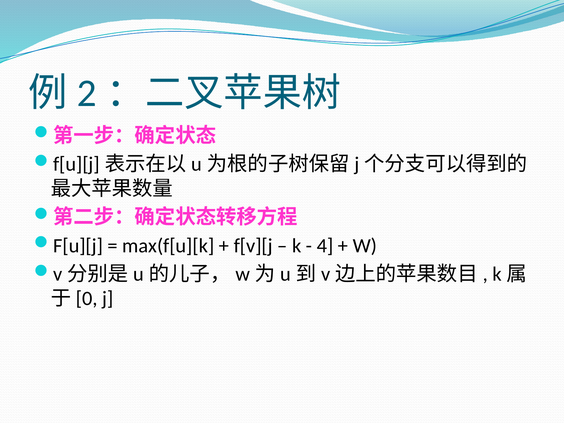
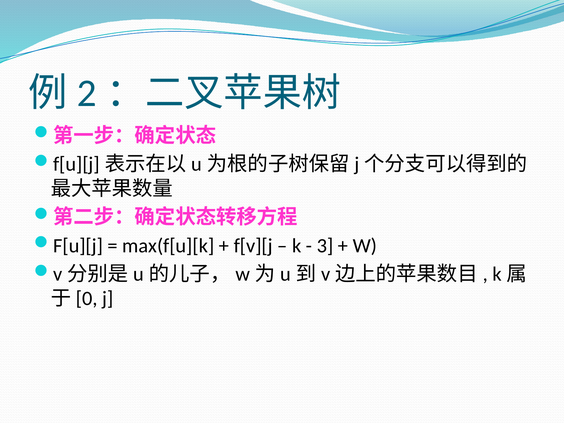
4: 4 -> 3
